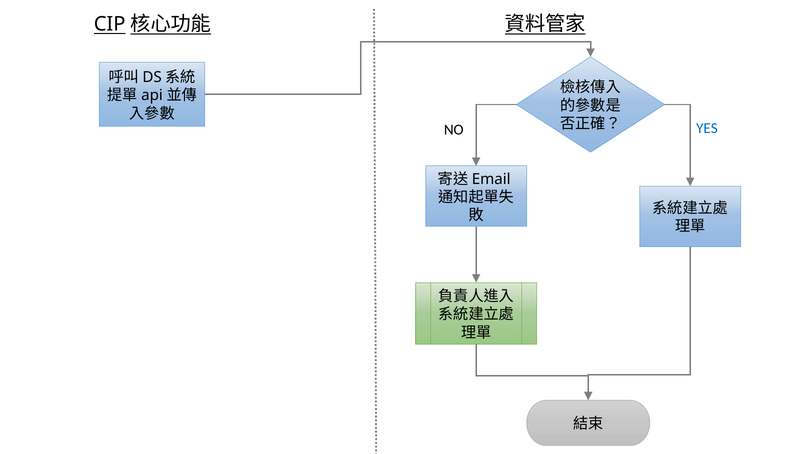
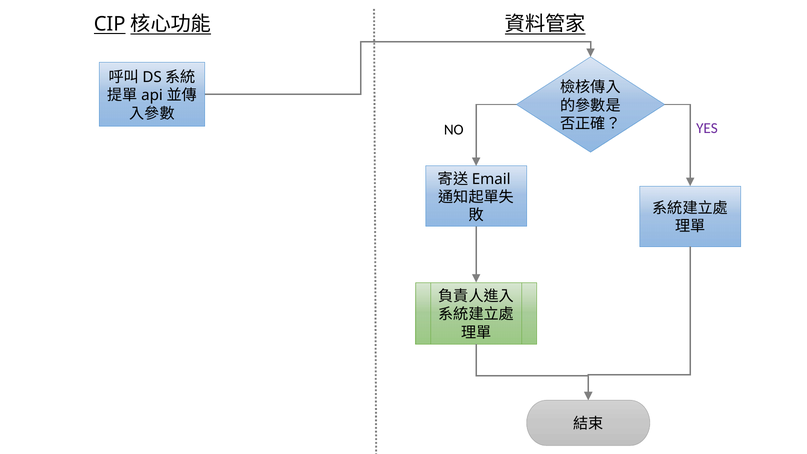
YES colour: blue -> purple
